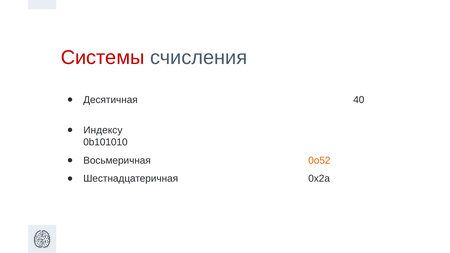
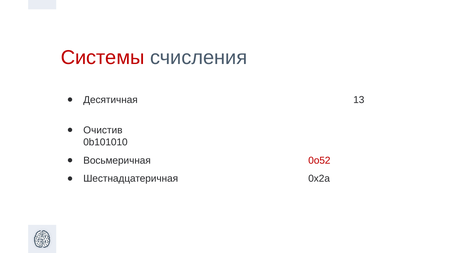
40: 40 -> 13
Индексу: Индексу -> Очистив
0o52 colour: orange -> red
